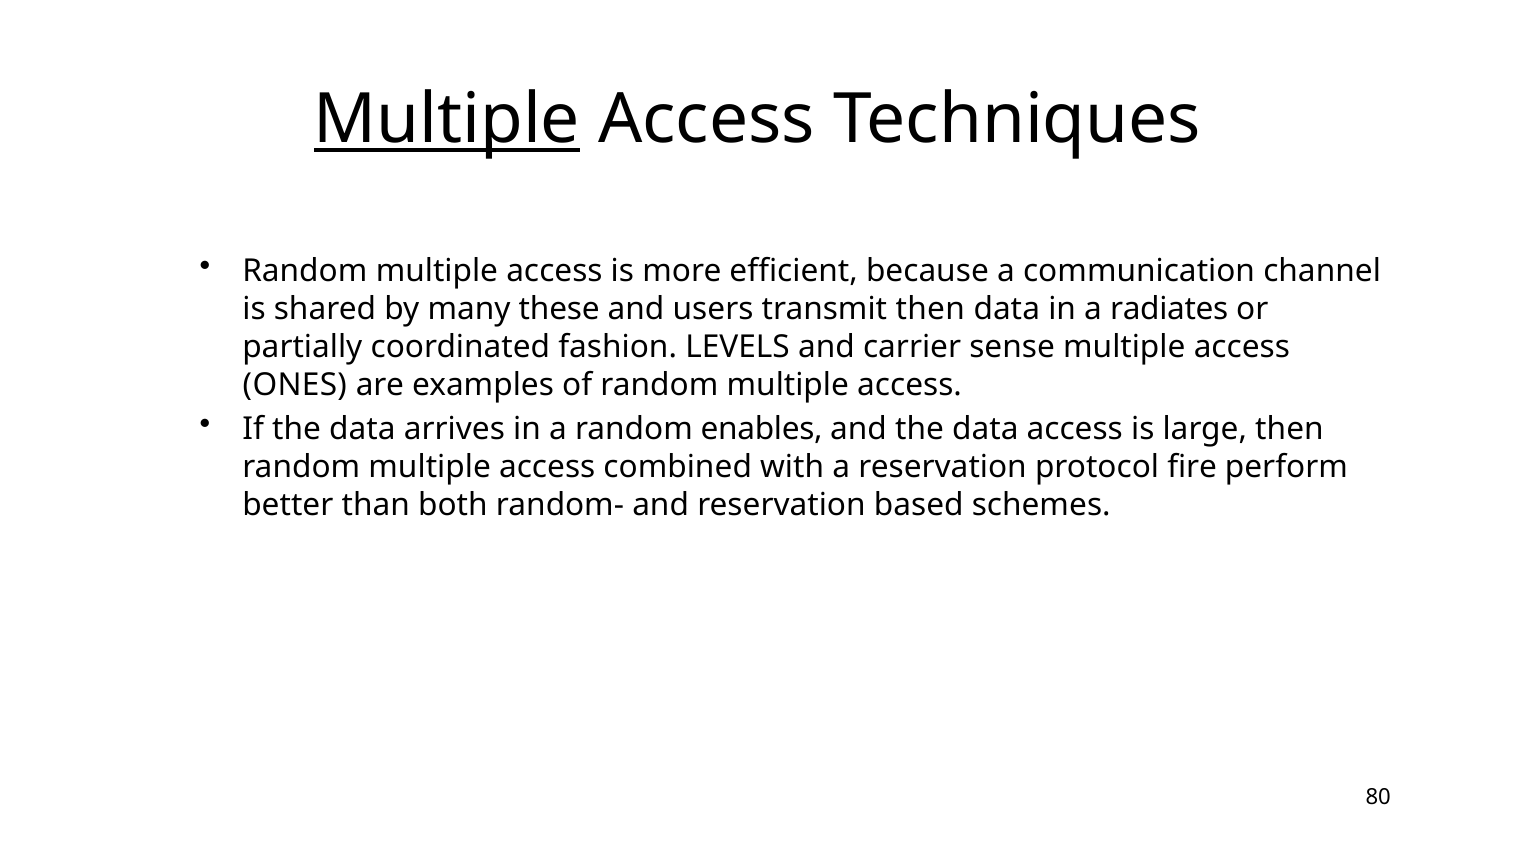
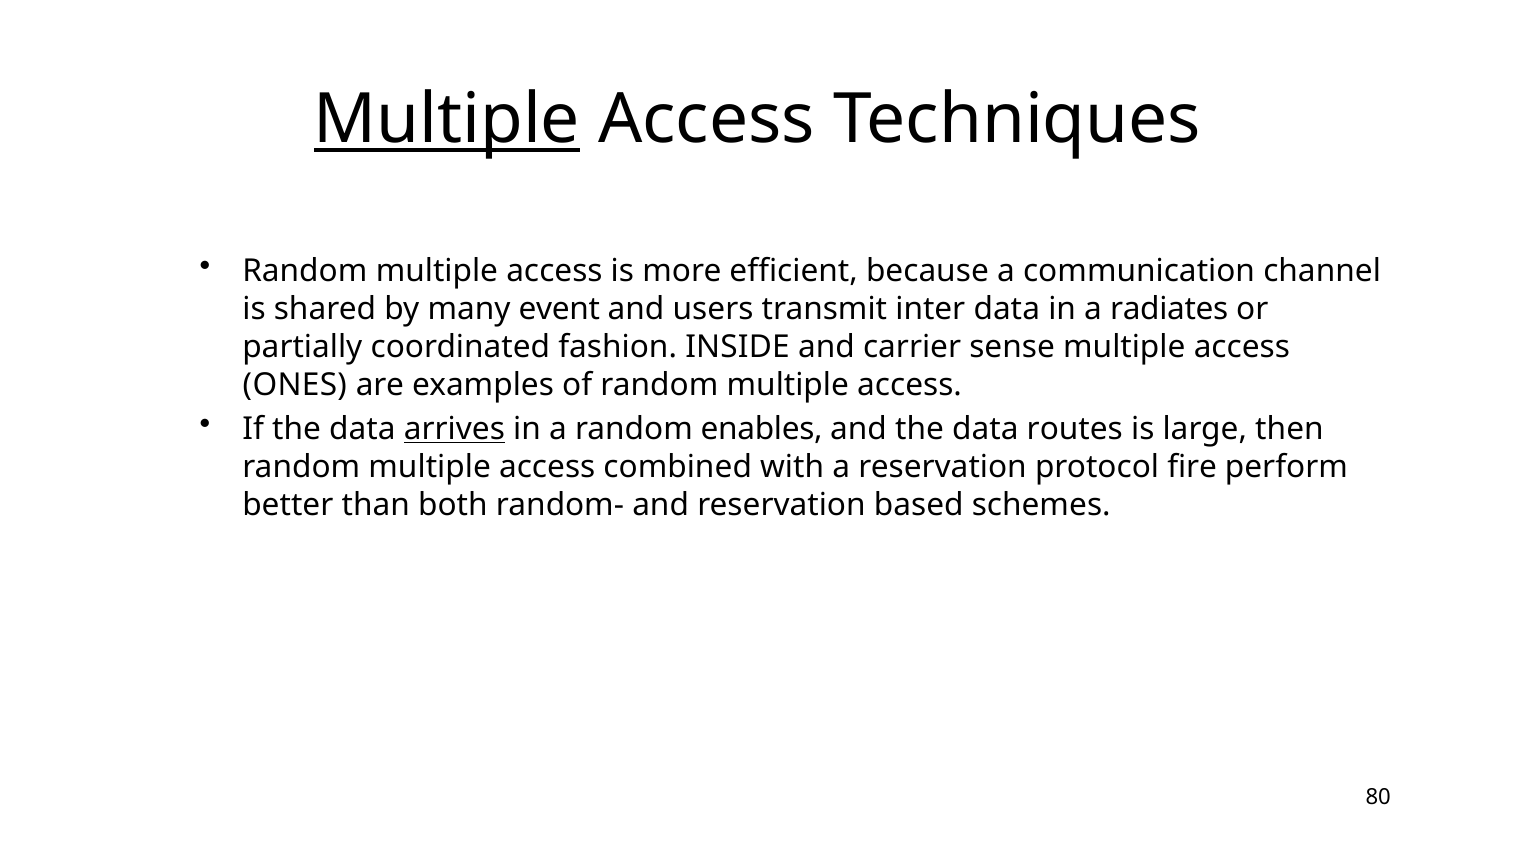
these: these -> event
transmit then: then -> inter
LEVELS: LEVELS -> INSIDE
arrives underline: none -> present
data access: access -> routes
